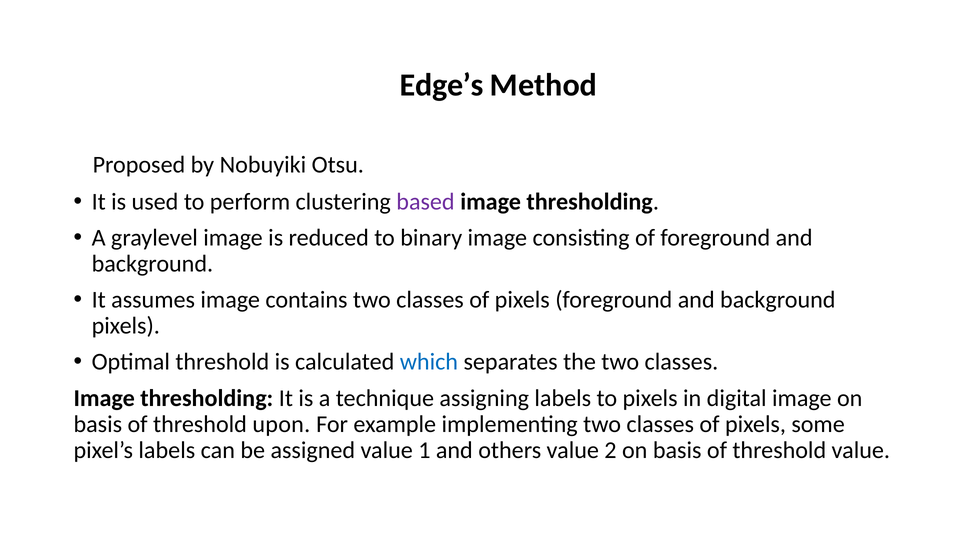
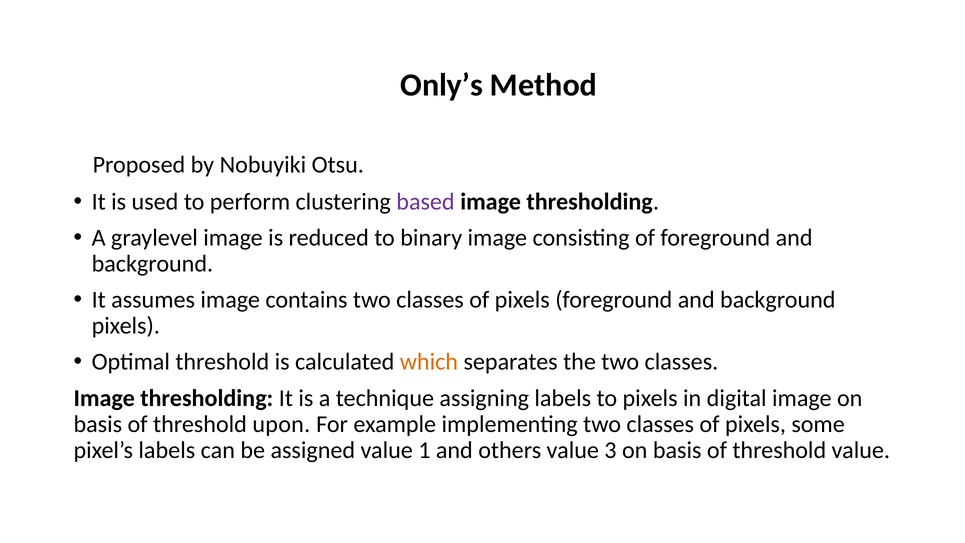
Edge’s: Edge’s -> Only’s
which colour: blue -> orange
2: 2 -> 3
